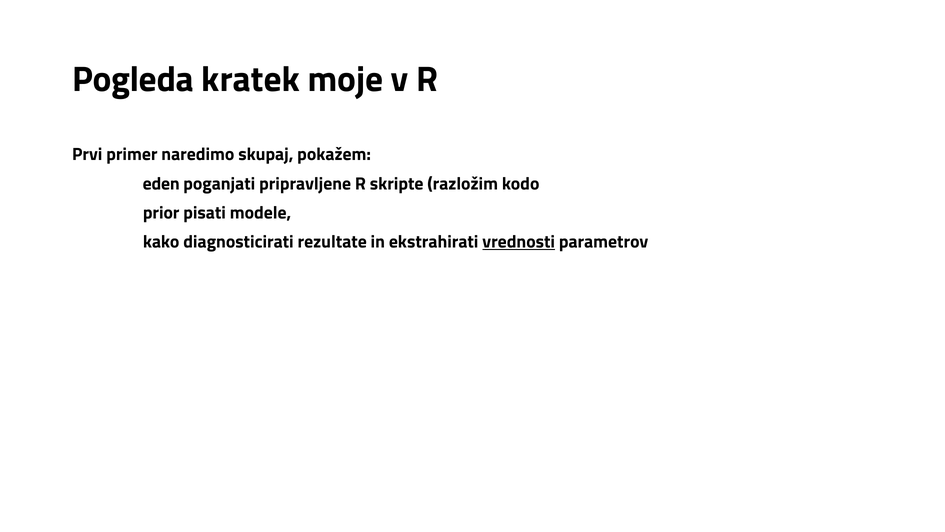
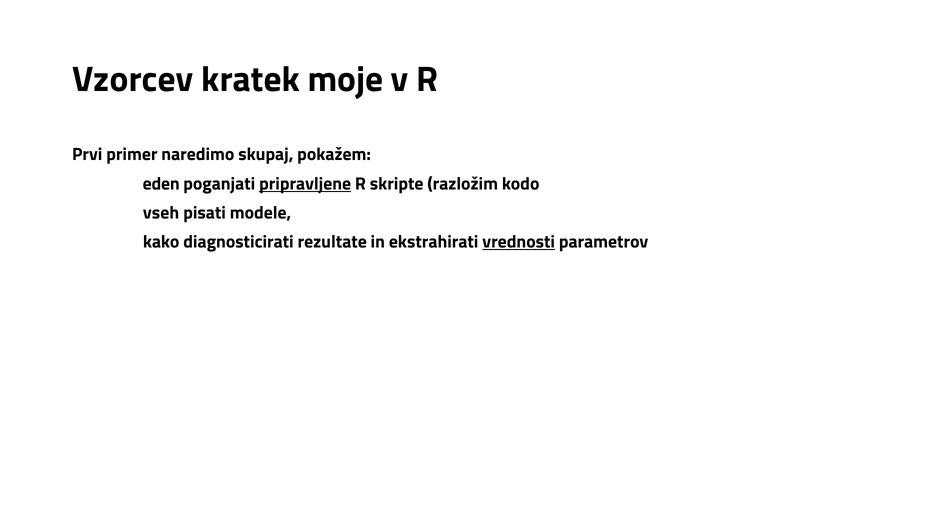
Pogleda: Pogleda -> Vzorcev
pripravljene underline: none -> present
prior: prior -> vseh
